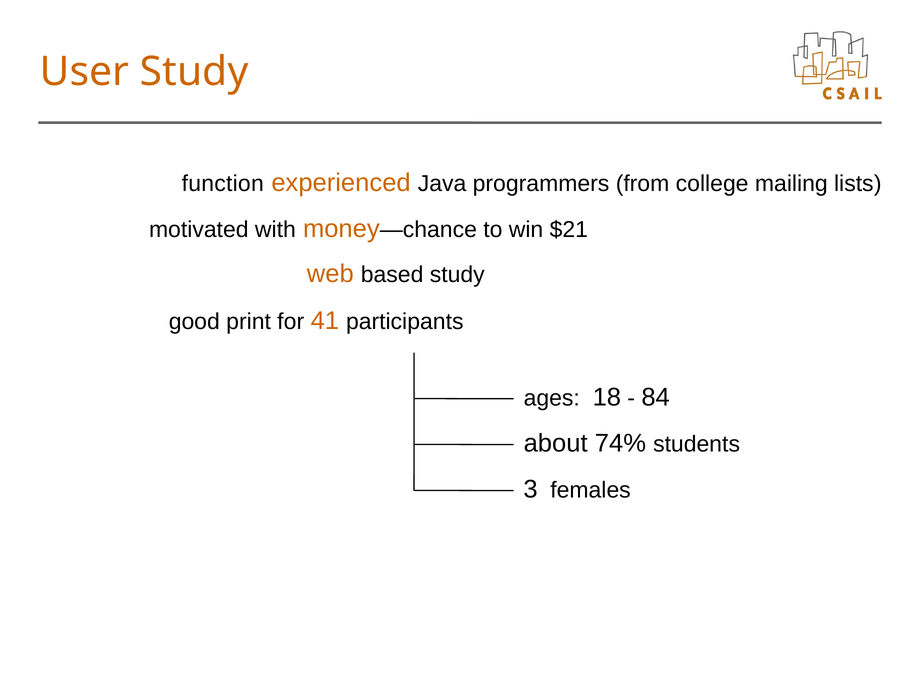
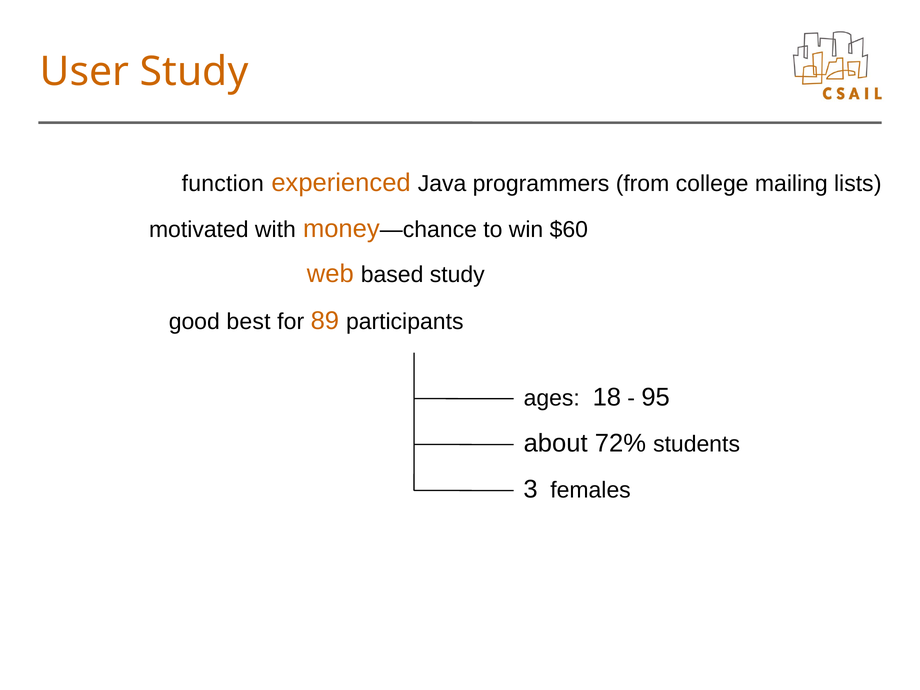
$21: $21 -> $60
print: print -> best
41: 41 -> 89
84: 84 -> 95
74%: 74% -> 72%
